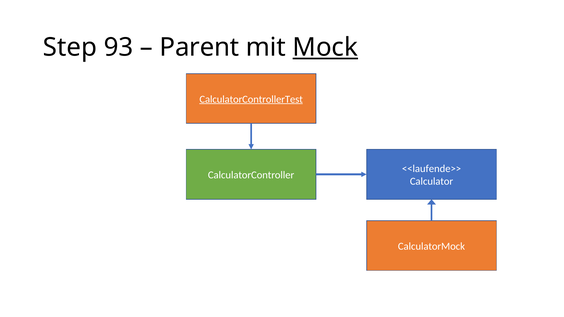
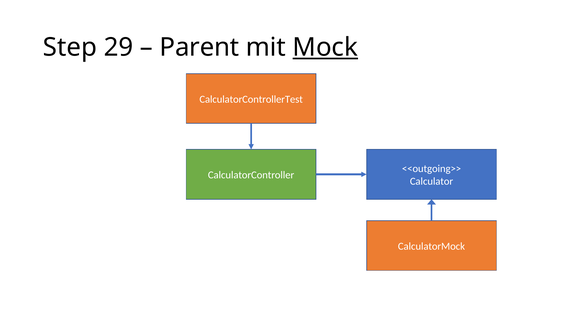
93: 93 -> 29
CalculatorControllerTest underline: present -> none
<<laufende>>: <<laufende>> -> <<outgoing>>
